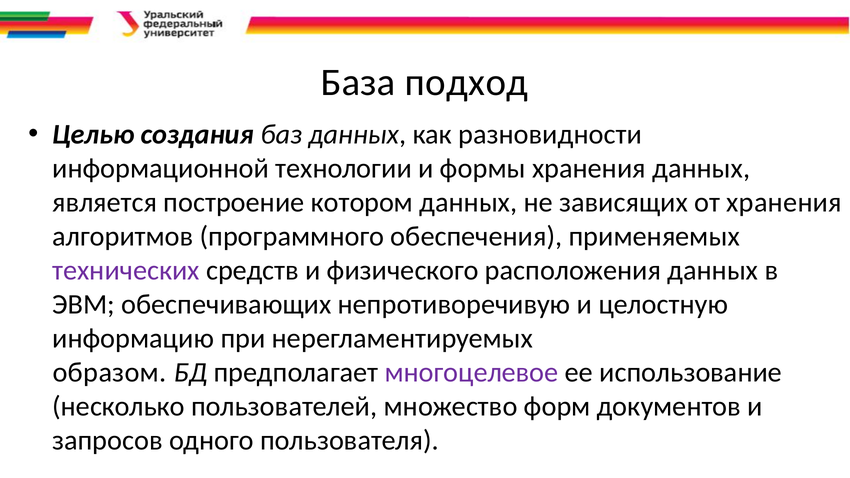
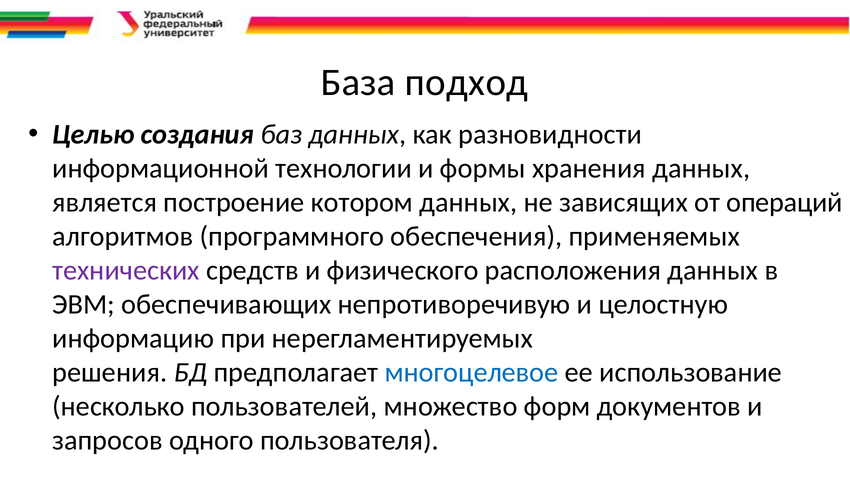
от хранения: хранения -> операций
образом: образом -> решения
многоцелевое colour: purple -> blue
